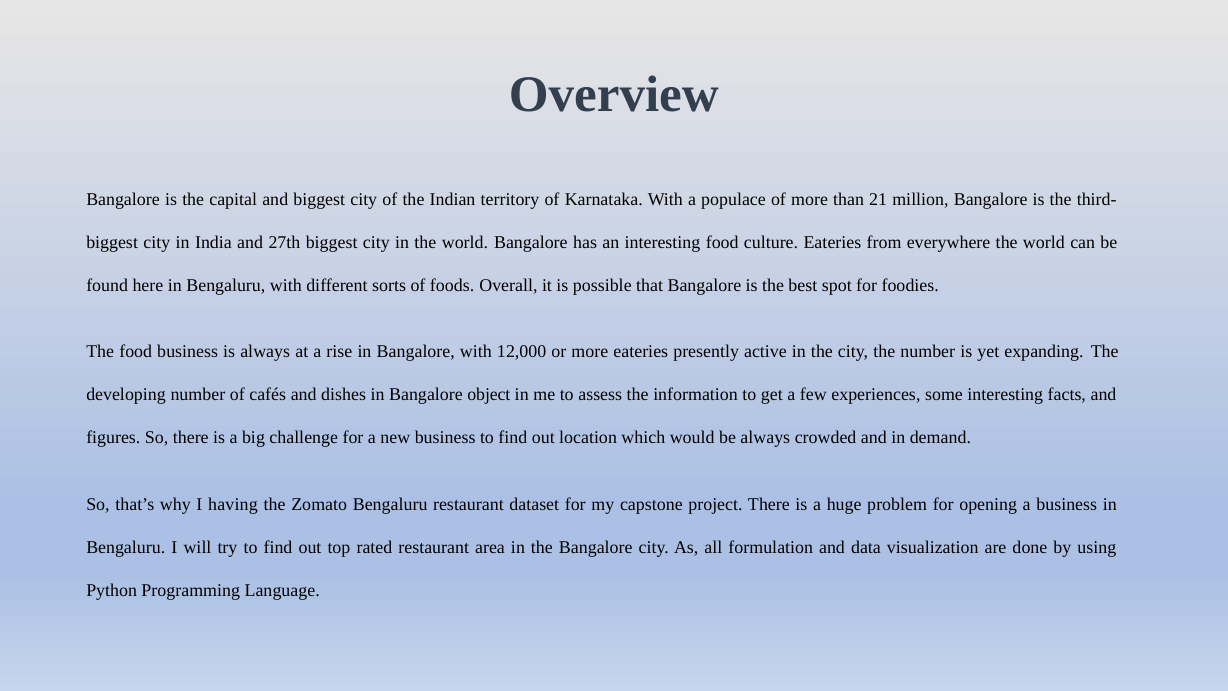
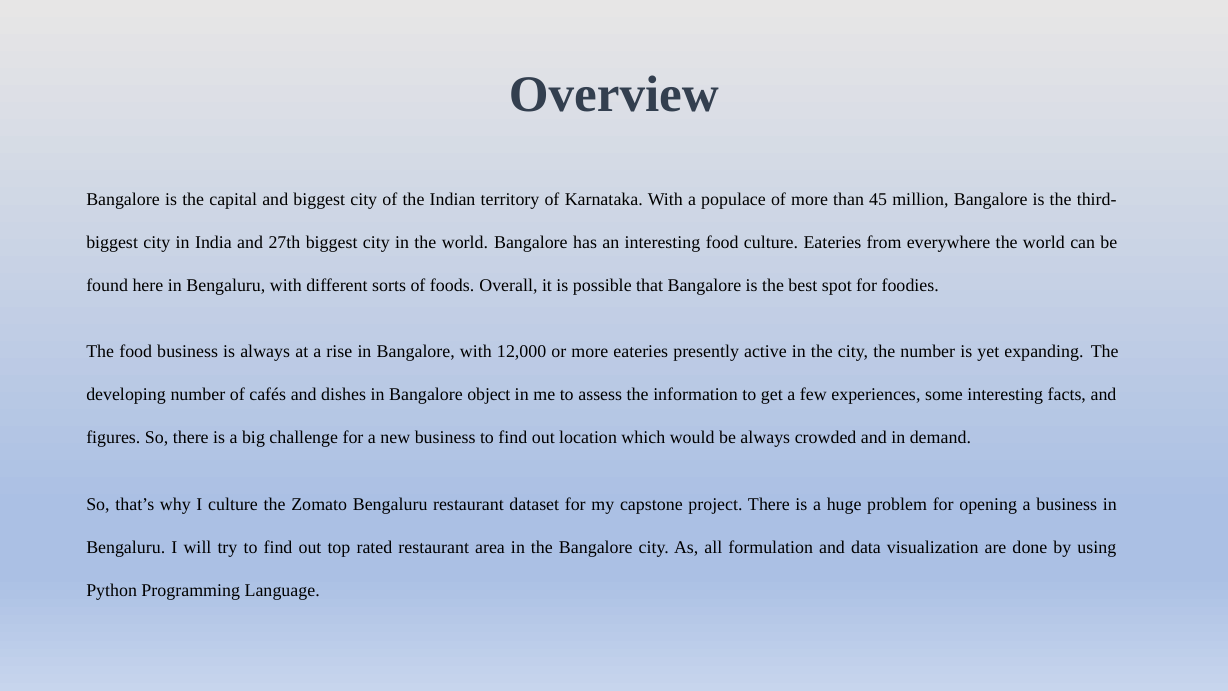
21: 21 -> 45
I having: having -> culture
